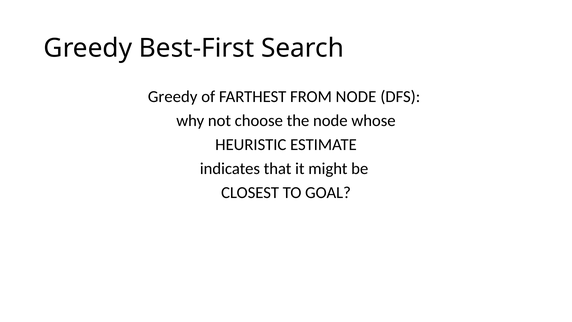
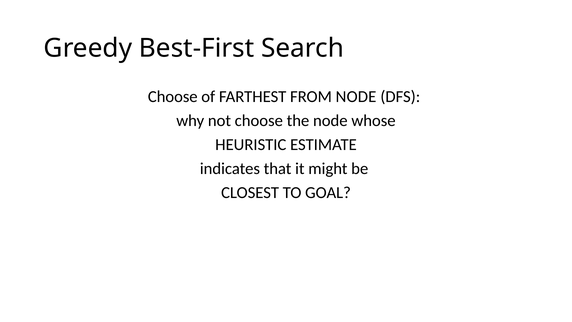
Greedy at (173, 97): Greedy -> Choose
